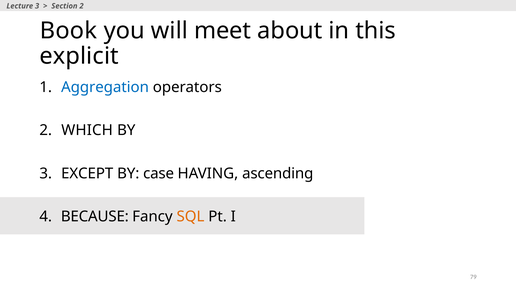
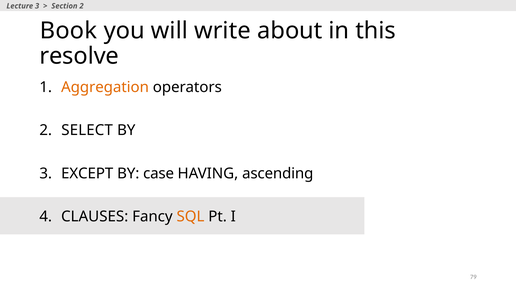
meet: meet -> write
explicit: explicit -> resolve
Aggregation colour: blue -> orange
WHICH: WHICH -> SELECT
BECAUSE: BECAUSE -> CLAUSES
